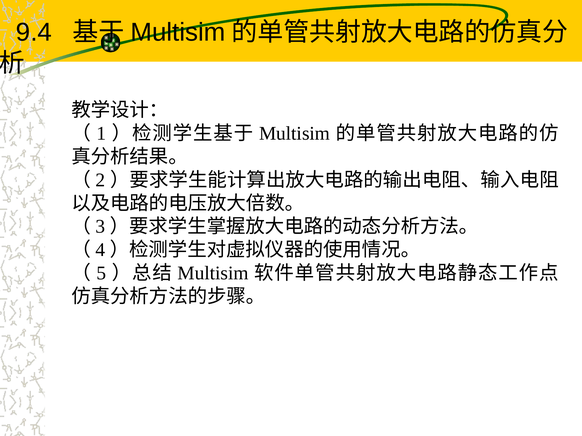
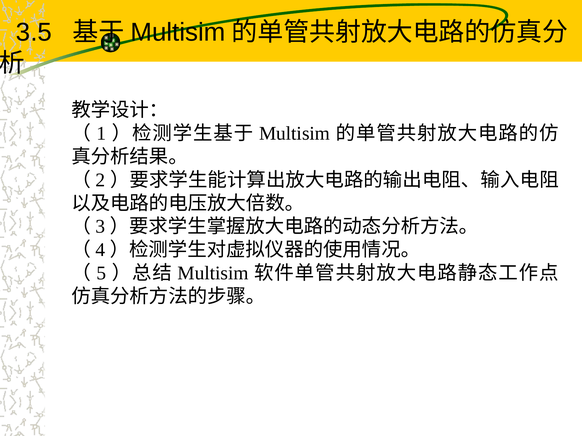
9.4: 9.4 -> 3.5
